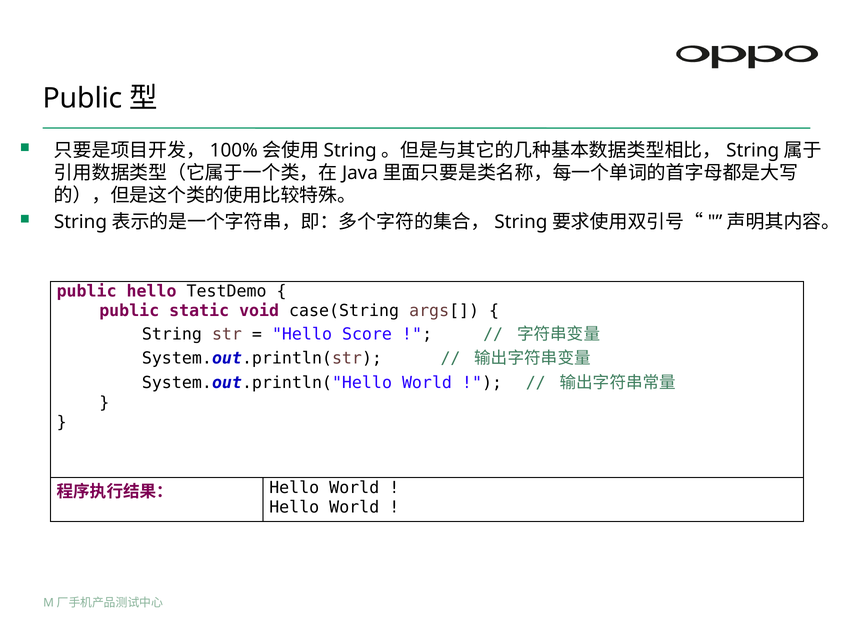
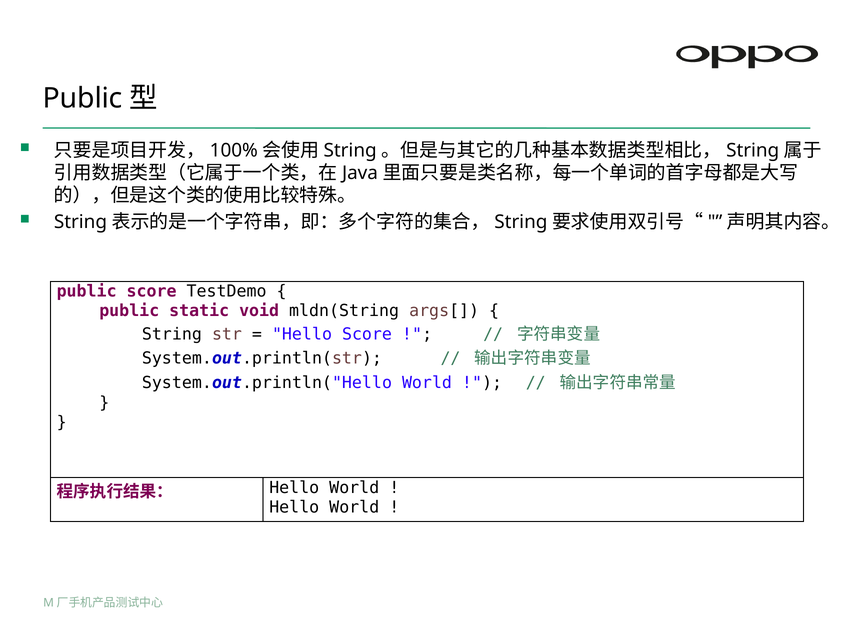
public hello: hello -> score
case(String: case(String -> mldn(String
